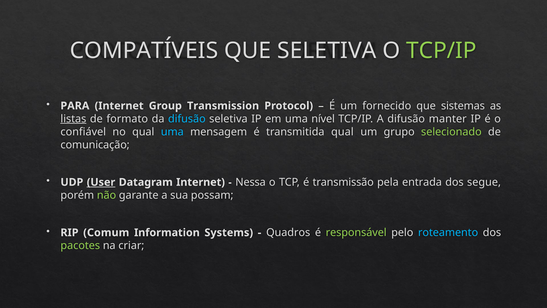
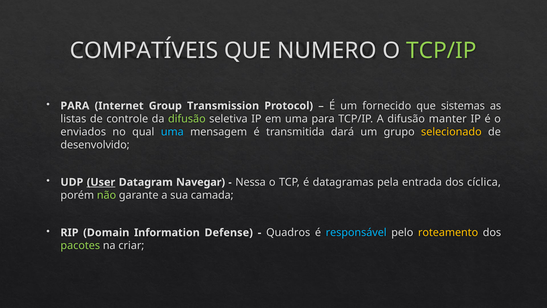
QUE SELETIVA: SELETIVA -> NUMERO
listas underline: present -> none
formato: formato -> controle
difusão at (187, 119) colour: light blue -> light green
uma nível: nível -> para
confiável: confiável -> enviados
transmitida qual: qual -> dará
selecionado colour: light green -> yellow
comunicação: comunicação -> desenvolvido
Datagram Internet: Internet -> Navegar
transmissão: transmissão -> datagramas
segue: segue -> cíclica
possam: possam -> camada
Comum: Comum -> Domain
Systems: Systems -> Defense
responsável colour: light green -> light blue
roteamento colour: light blue -> yellow
